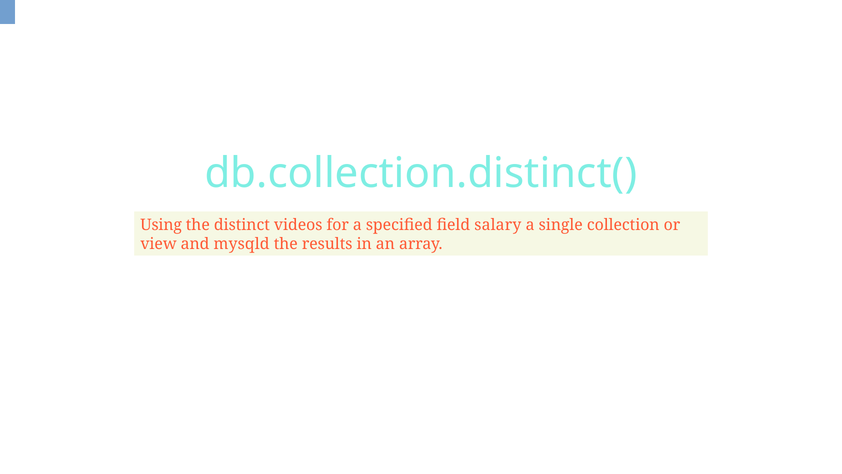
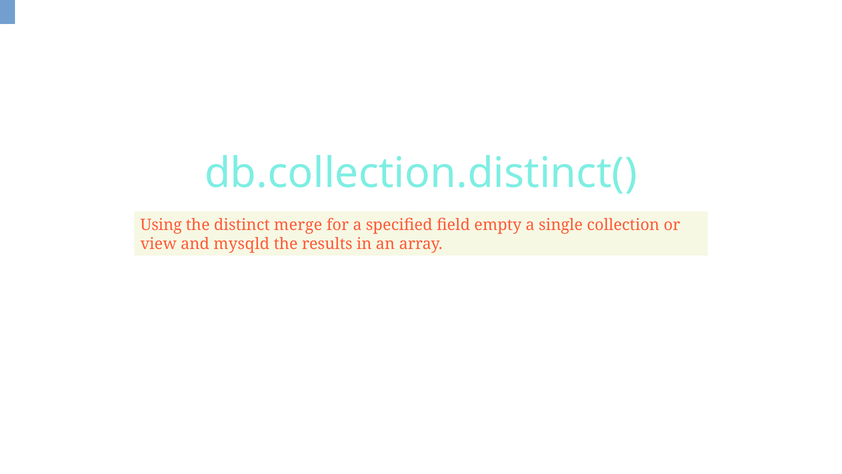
videos: videos -> merge
salary: salary -> empty
